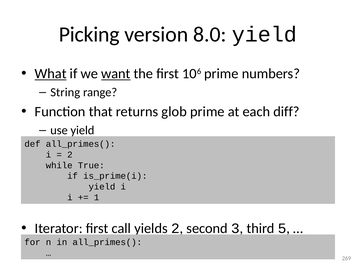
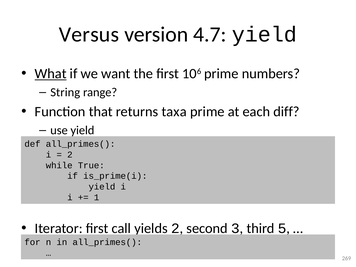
Picking: Picking -> Versus
8.0: 8.0 -> 4.7
want underline: present -> none
glob: glob -> taxa
